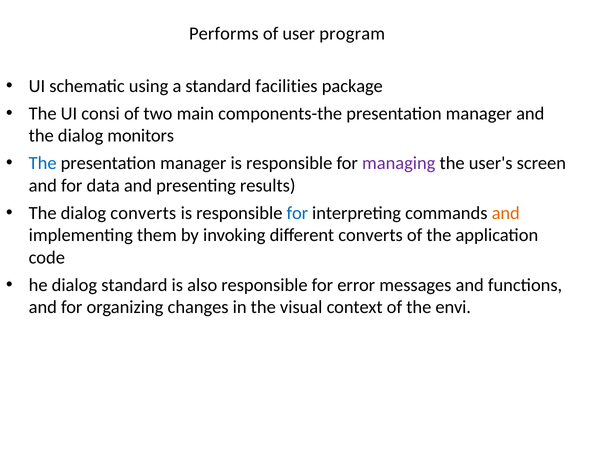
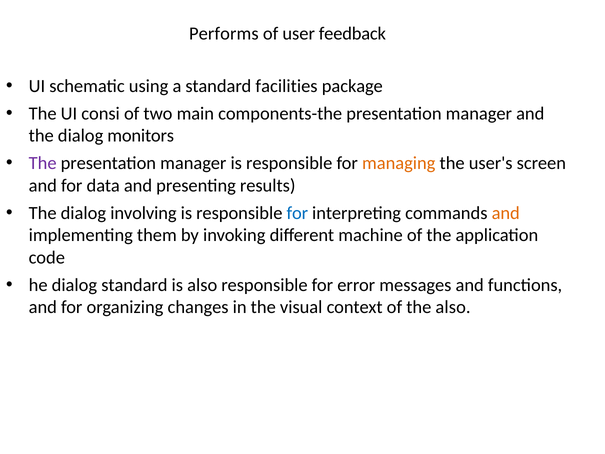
program: program -> feedback
The at (43, 163) colour: blue -> purple
managing colour: purple -> orange
dialog converts: converts -> involving
different converts: converts -> machine
the envi: envi -> also
